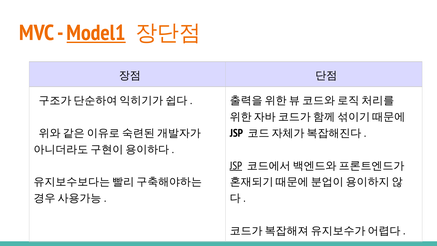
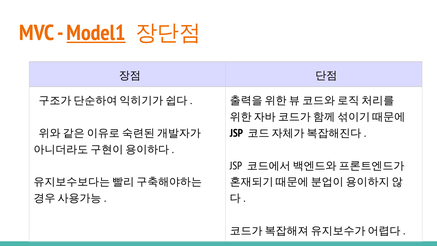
JSP at (236, 166) underline: present -> none
